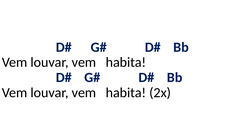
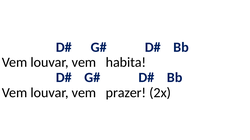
habita at (126, 93): habita -> prazer
